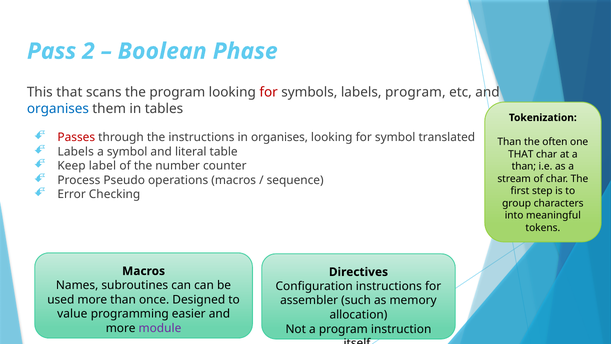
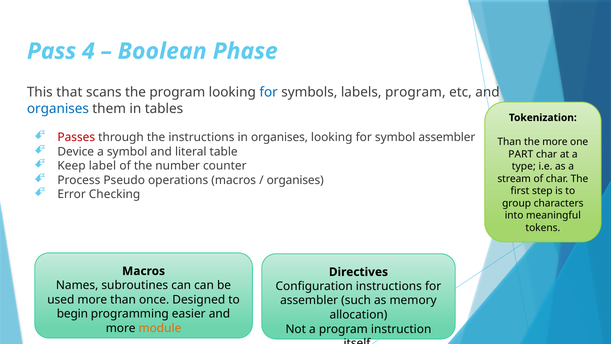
2: 2 -> 4
for at (269, 92) colour: red -> blue
symbol translated: translated -> assembler
the often: often -> more
Labels at (76, 151): Labels -> Device
THAT at (521, 154): THAT -> PART
than at (524, 166): than -> type
sequence at (295, 180): sequence -> organises
value: value -> begin
module colour: purple -> orange
